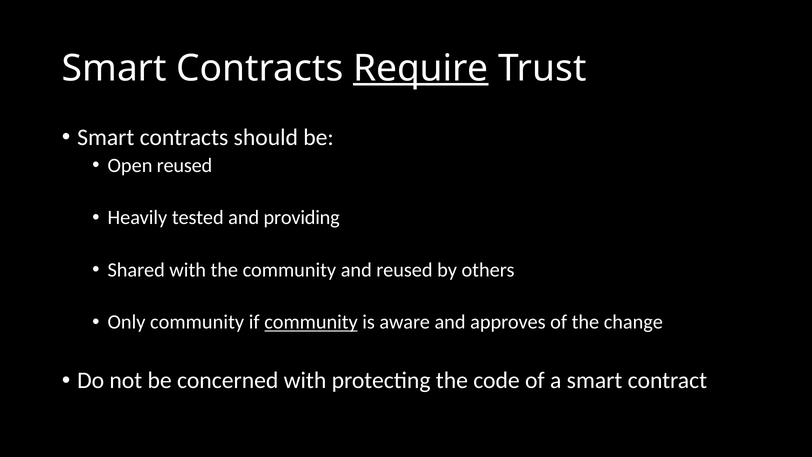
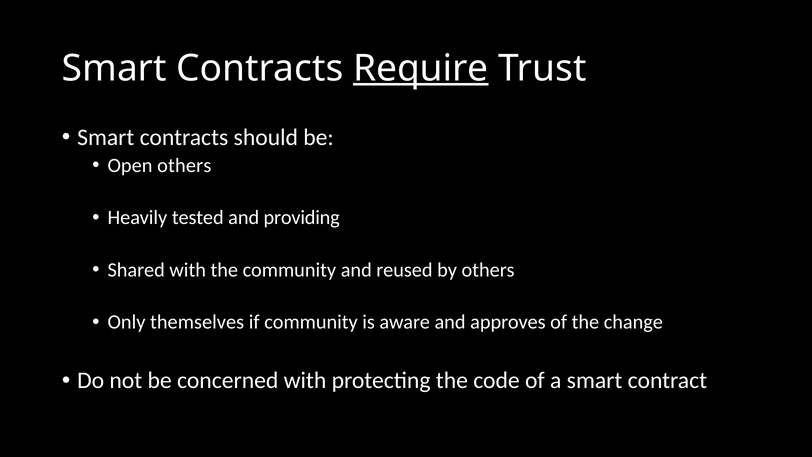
Open reused: reused -> others
Only community: community -> themselves
community at (311, 322) underline: present -> none
